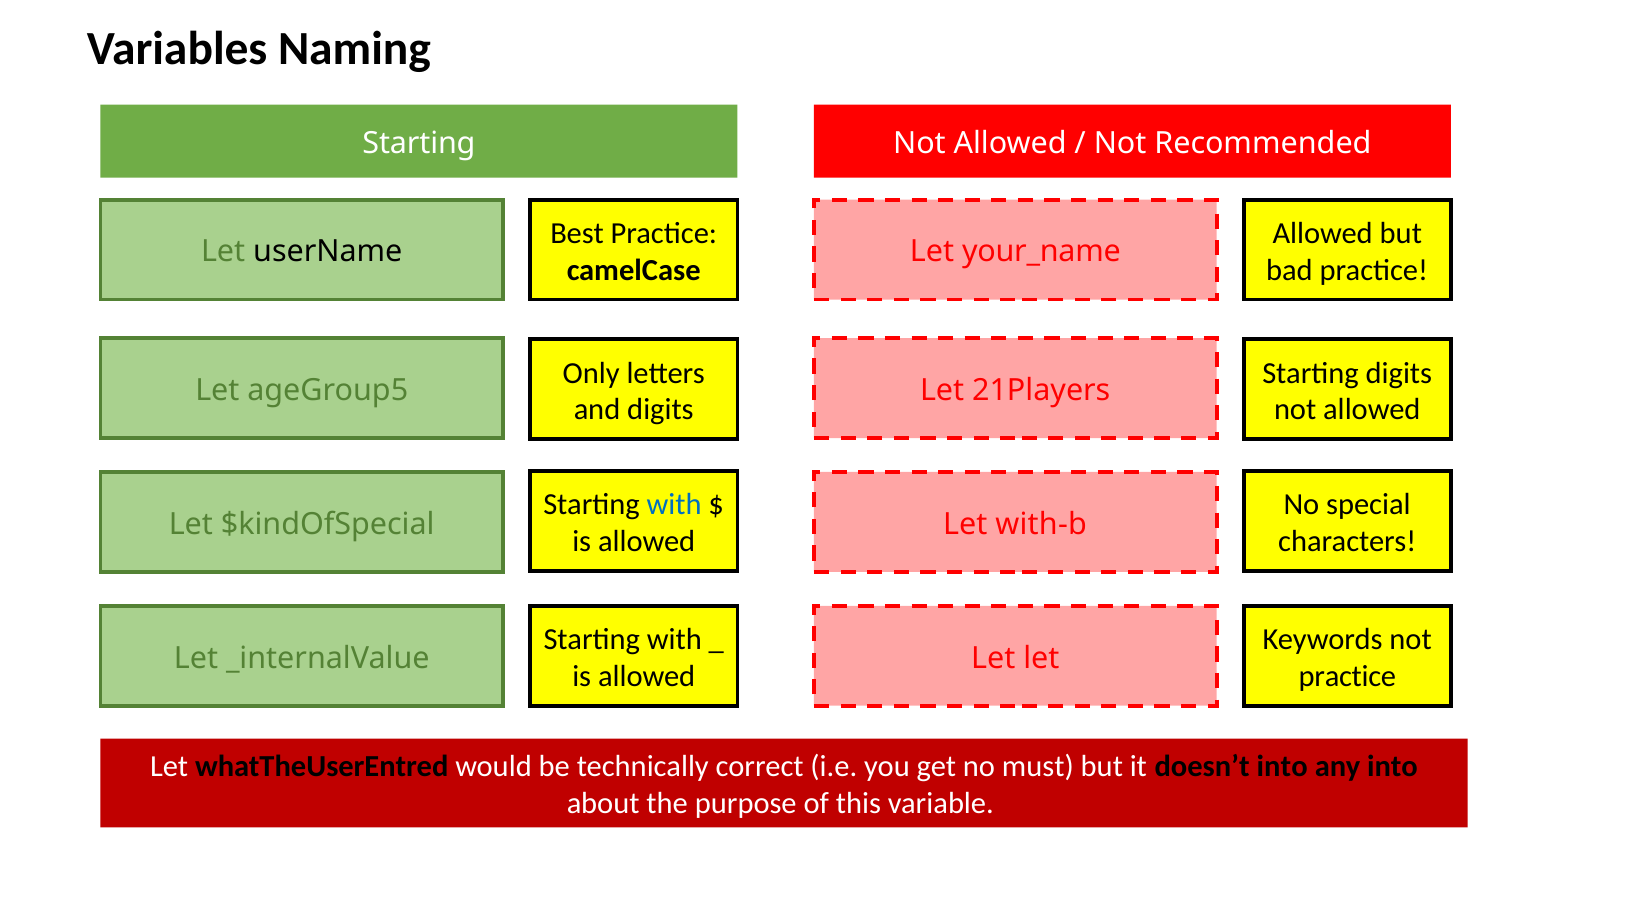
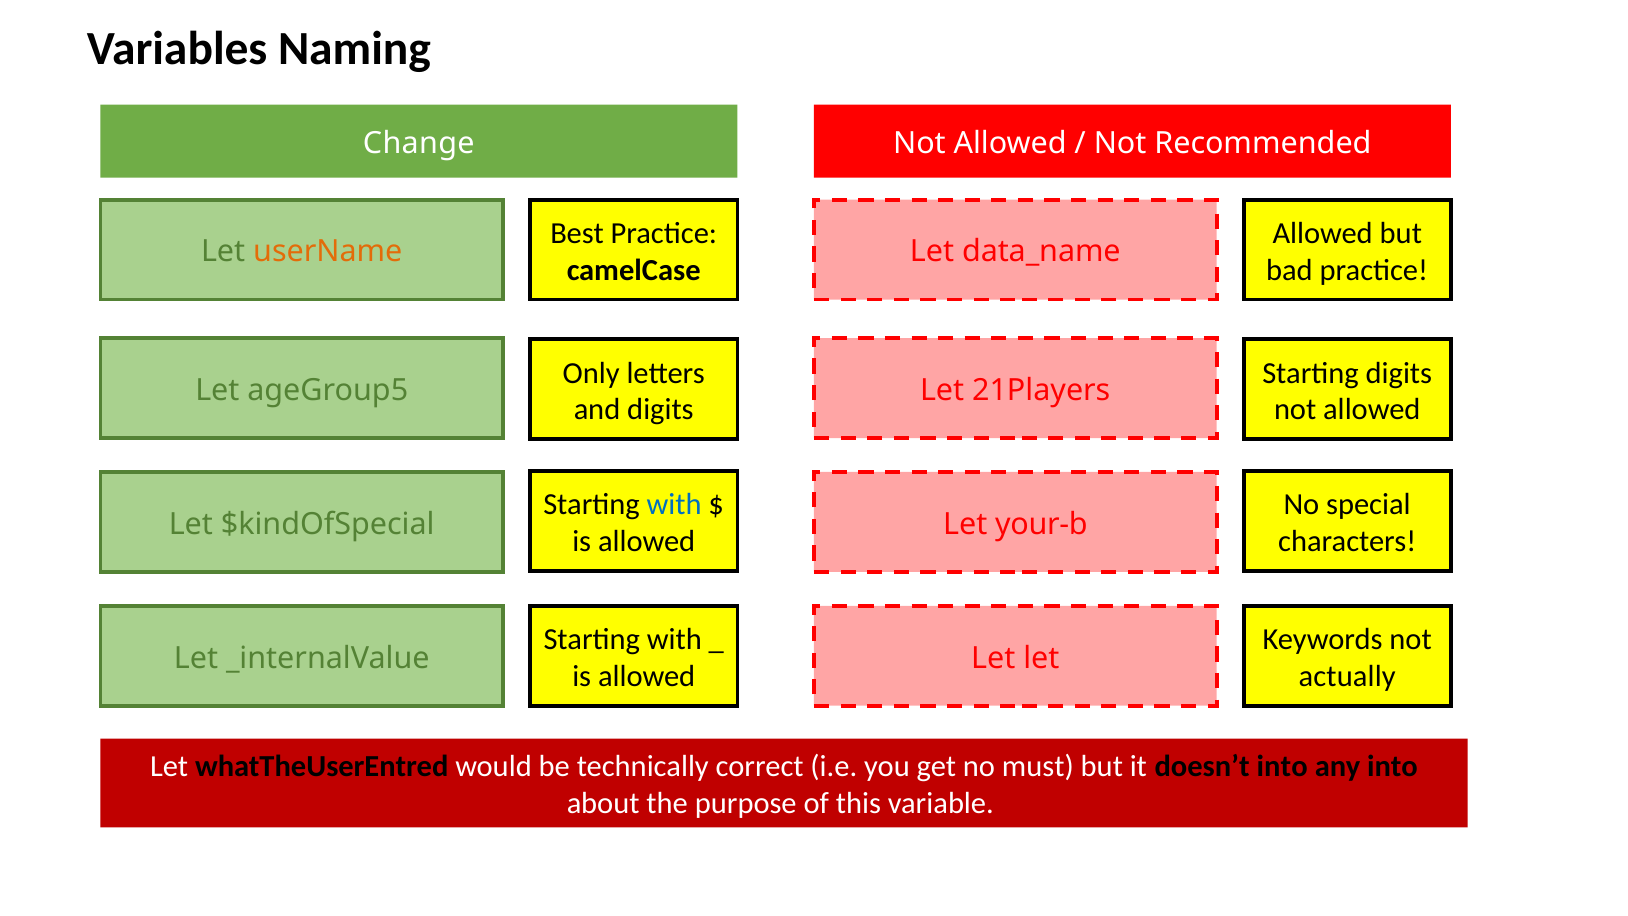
Starting at (419, 143): Starting -> Change
userName colour: black -> orange
your_name: your_name -> data_name
with-b: with-b -> your-b
practice at (1347, 676): practice -> actually
